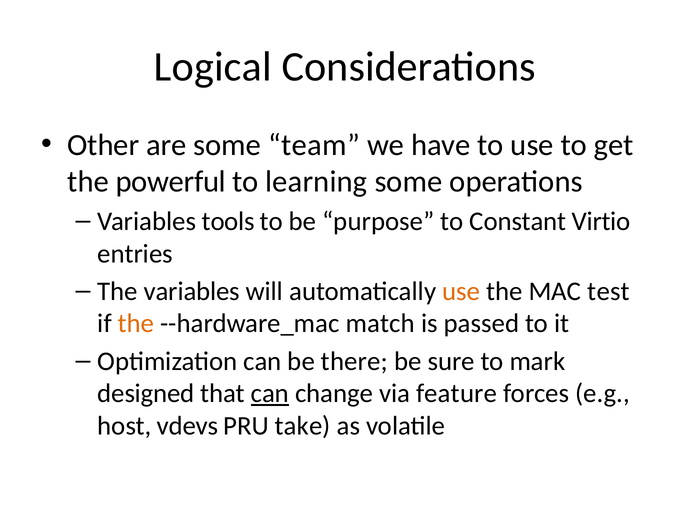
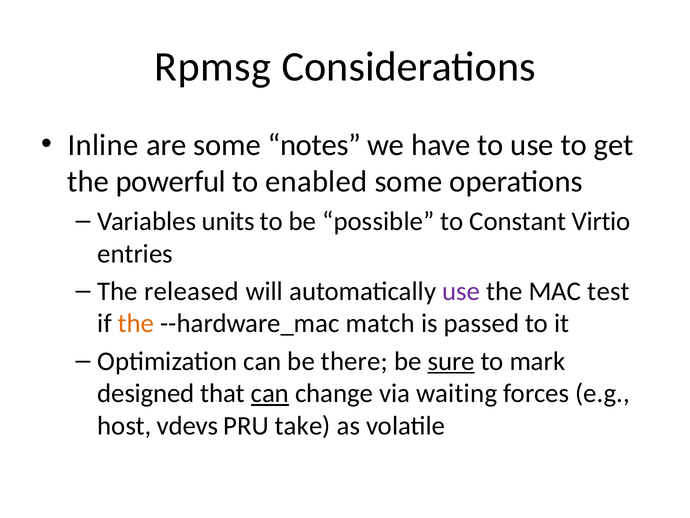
Logical: Logical -> Rpmsg
Other: Other -> Inline
team: team -> notes
learning: learning -> enabled
tools: tools -> units
purpose: purpose -> possible
The variables: variables -> released
use at (461, 291) colour: orange -> purple
sure underline: none -> present
feature: feature -> waiting
